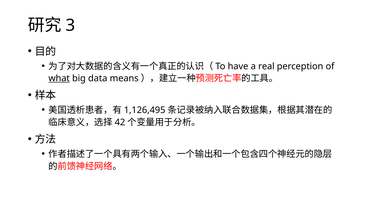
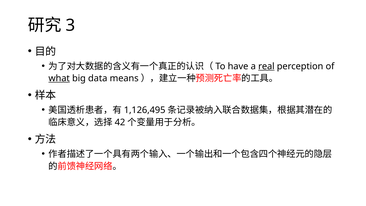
real underline: none -> present
